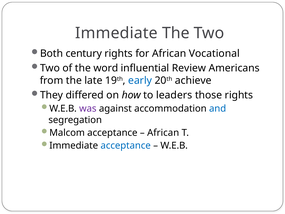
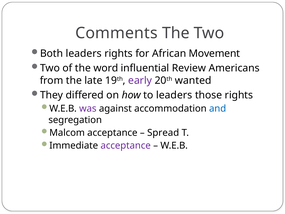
Immediate at (116, 33): Immediate -> Comments
Both century: century -> leaders
Vocational: Vocational -> Movement
early colour: blue -> purple
achieve: achieve -> wanted
African at (163, 133): African -> Spread
acceptance at (126, 145) colour: blue -> purple
